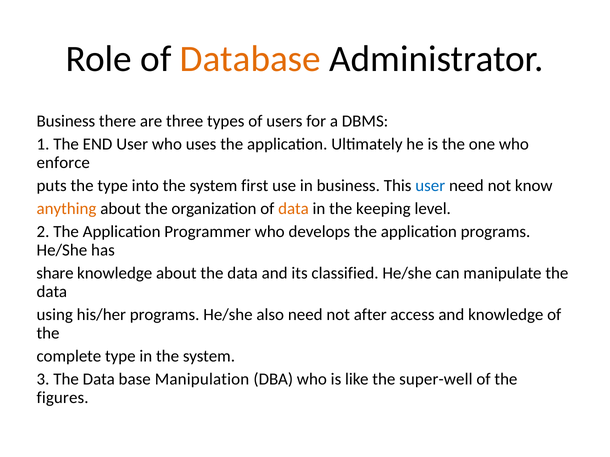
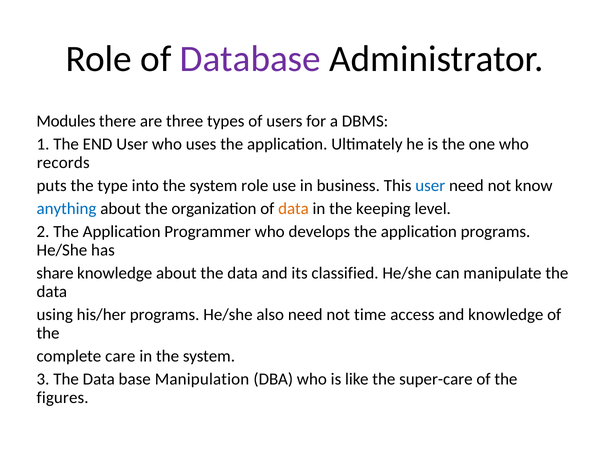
Database colour: orange -> purple
Business at (66, 121): Business -> Modules
enforce: enforce -> records
system first: first -> role
anything colour: orange -> blue
after: after -> time
complete type: type -> care
super-well: super-well -> super-care
